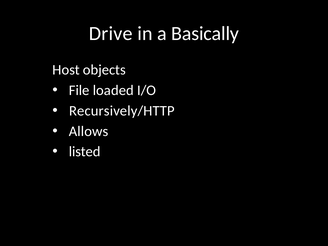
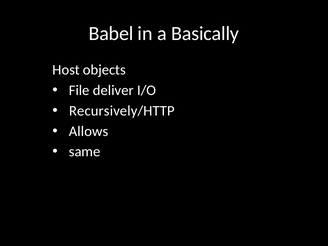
Drive: Drive -> Babel
loaded: loaded -> deliver
listed: listed -> same
